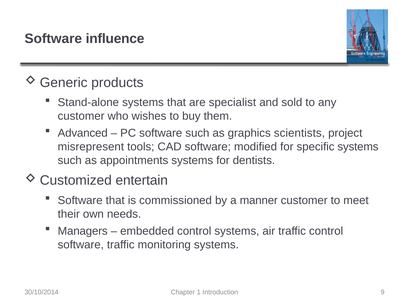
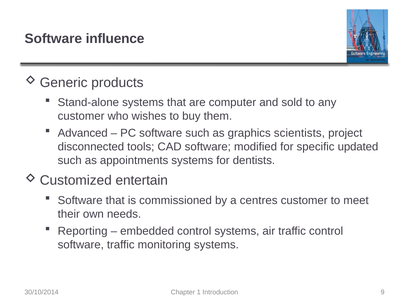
specialist: specialist -> computer
misrepresent: misrepresent -> disconnected
specific systems: systems -> updated
manner: manner -> centres
Managers: Managers -> Reporting
